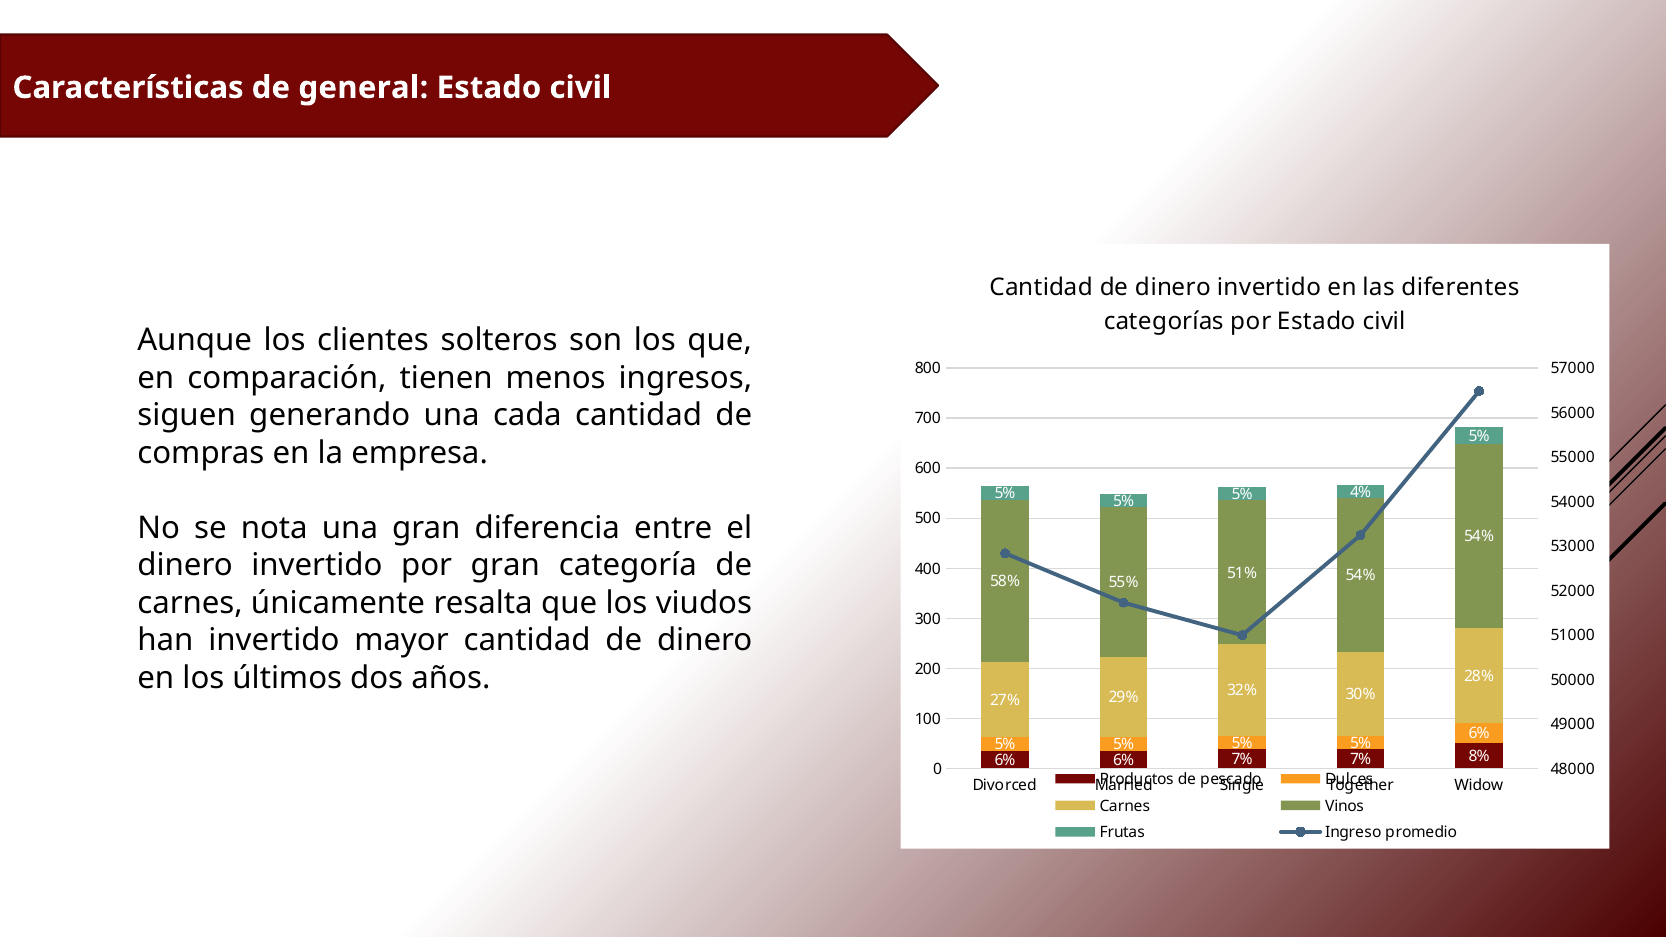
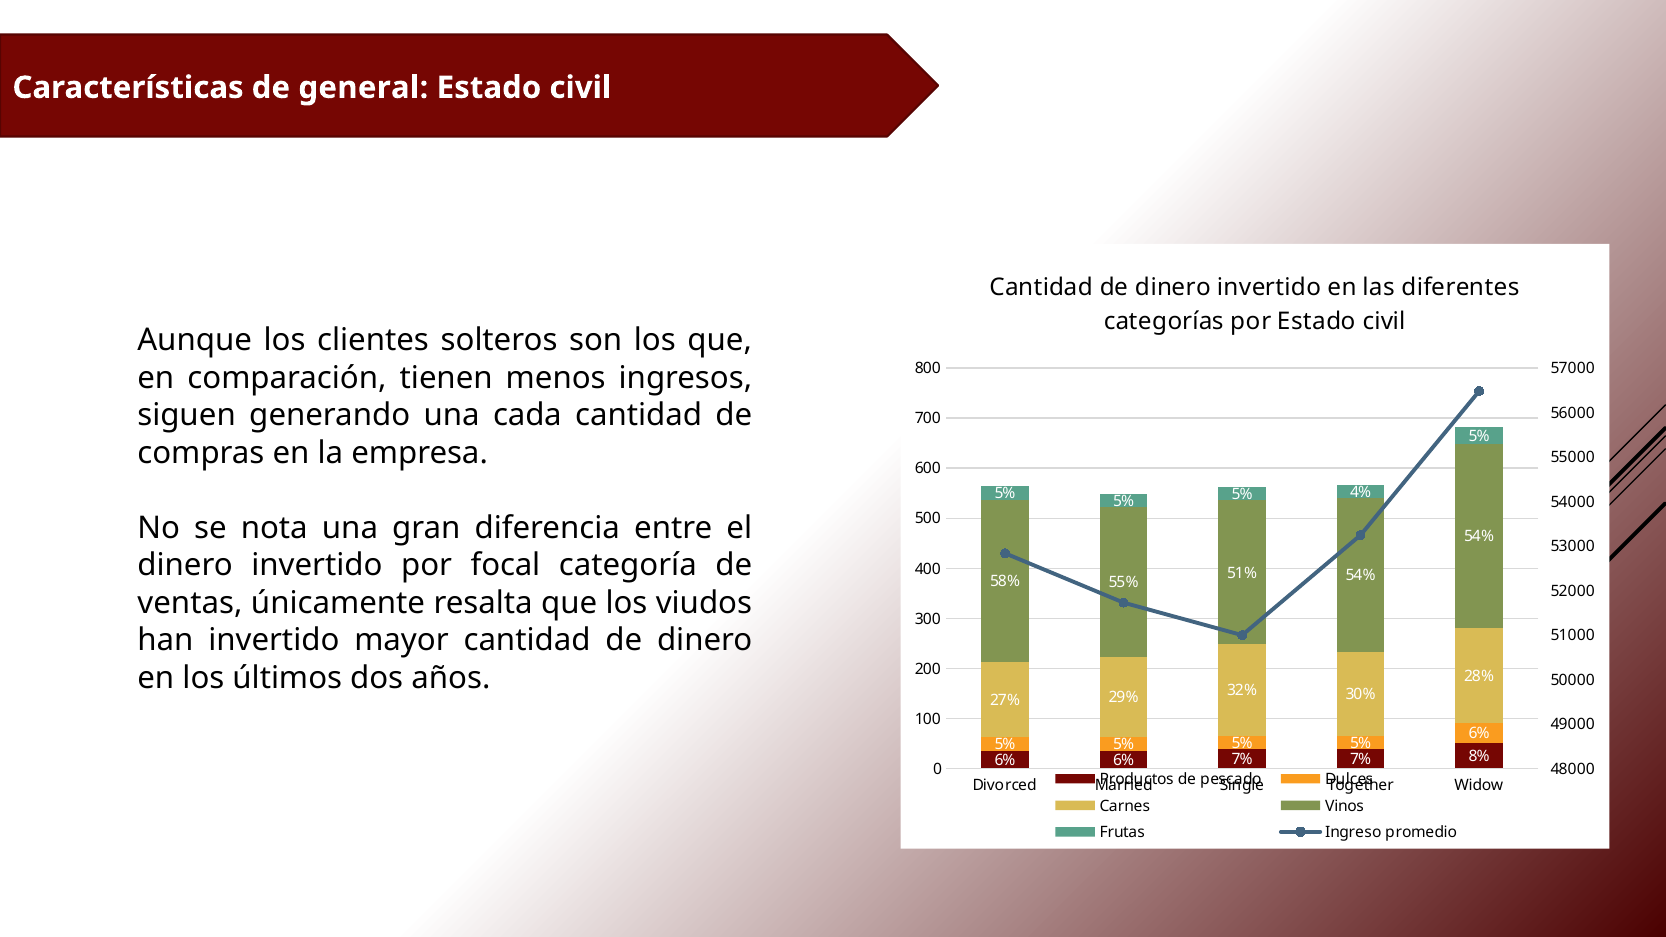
por gran: gran -> focal
carnes at (190, 603): carnes -> ventas
